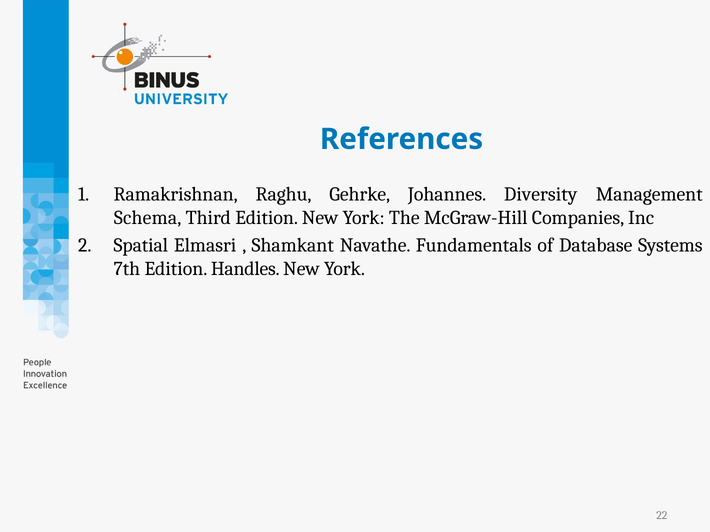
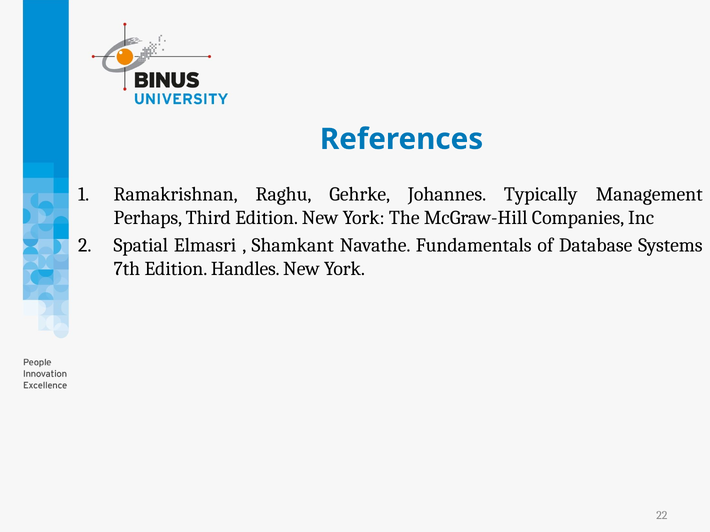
Diversity: Diversity -> Typically
Schema: Schema -> Perhaps
